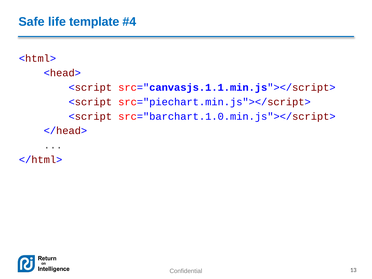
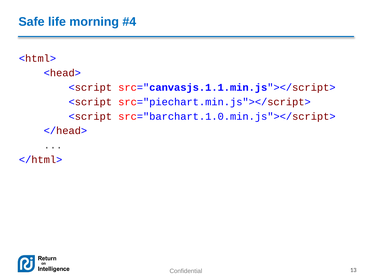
template: template -> morning
